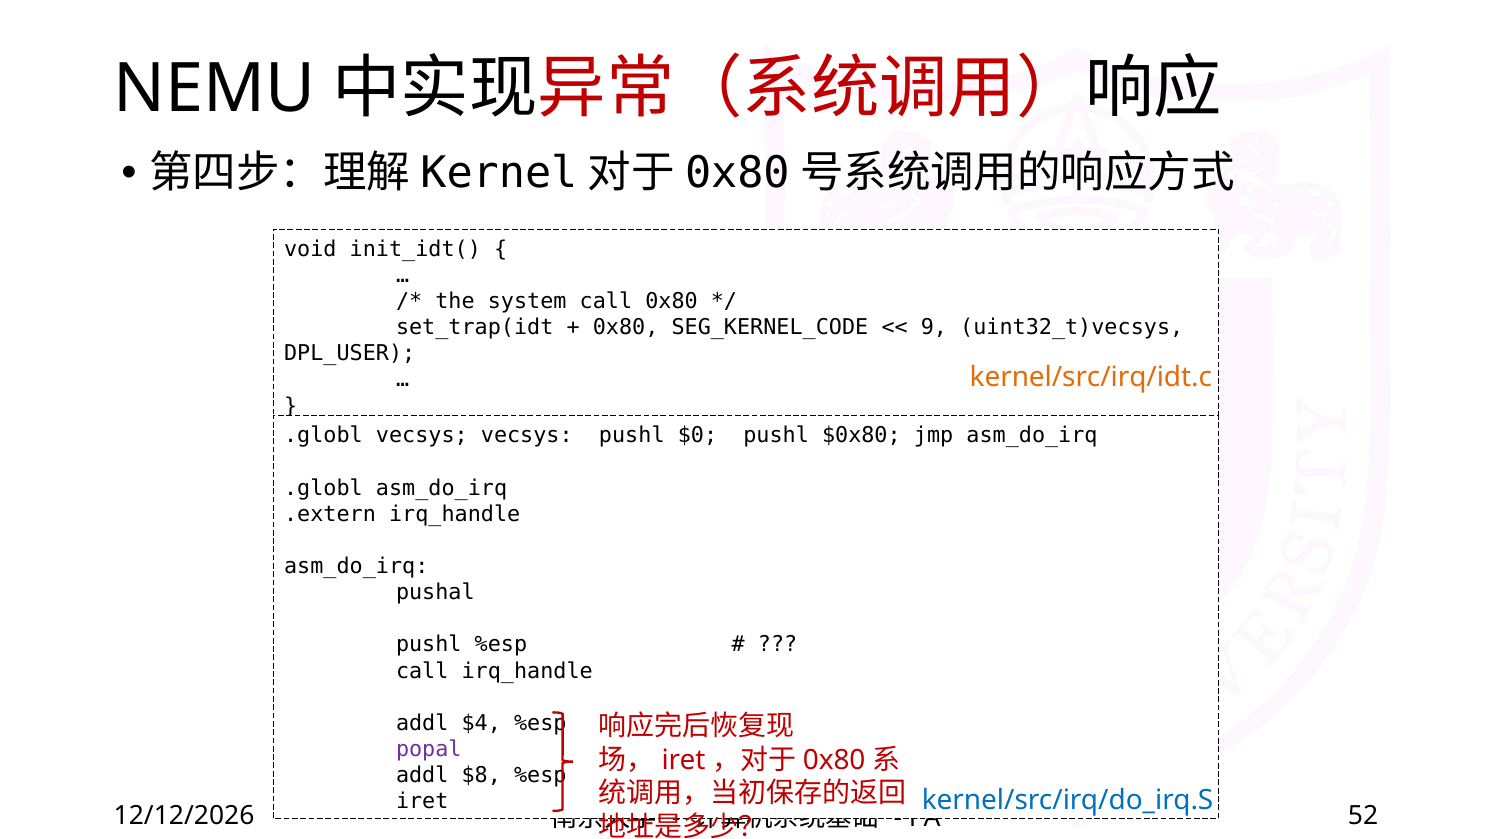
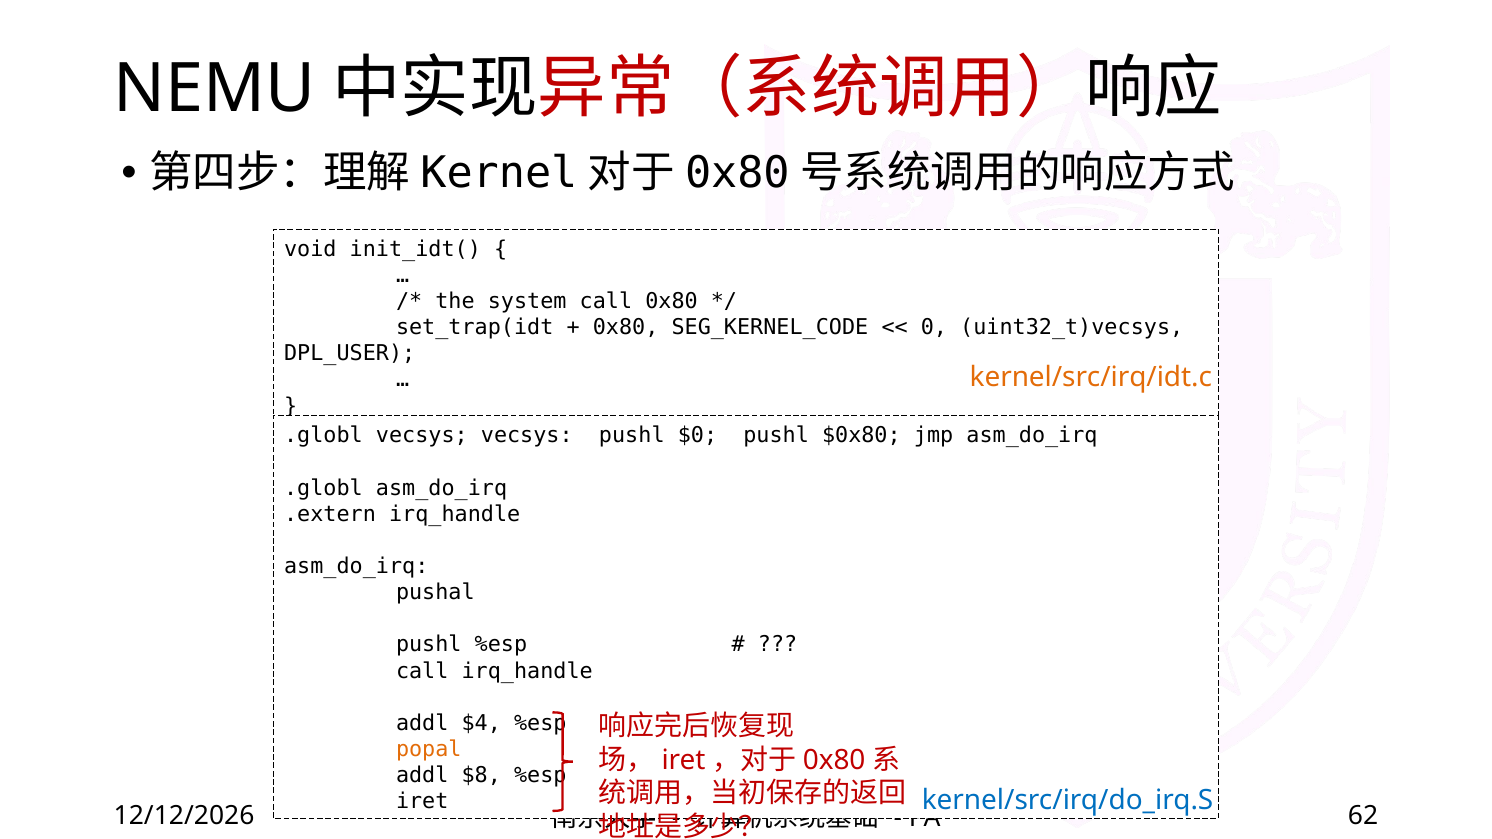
9: 9 -> 0
popal colour: purple -> orange
52: 52 -> 62
